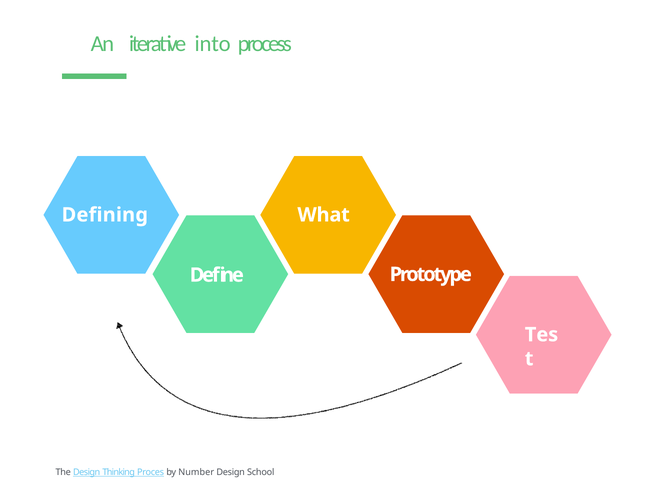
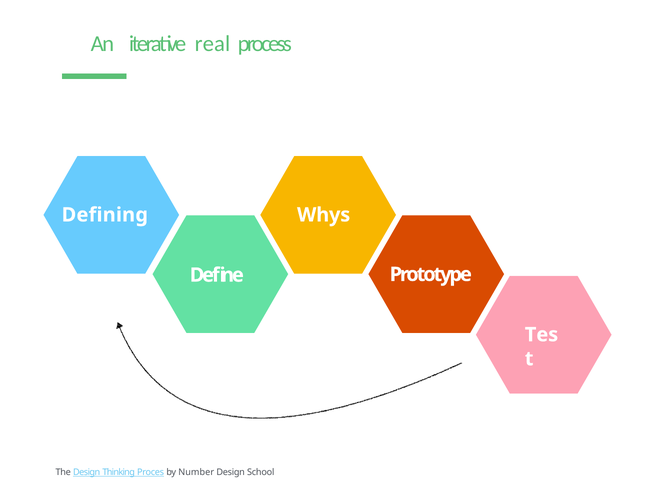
into: into -> real
What: What -> Whys
